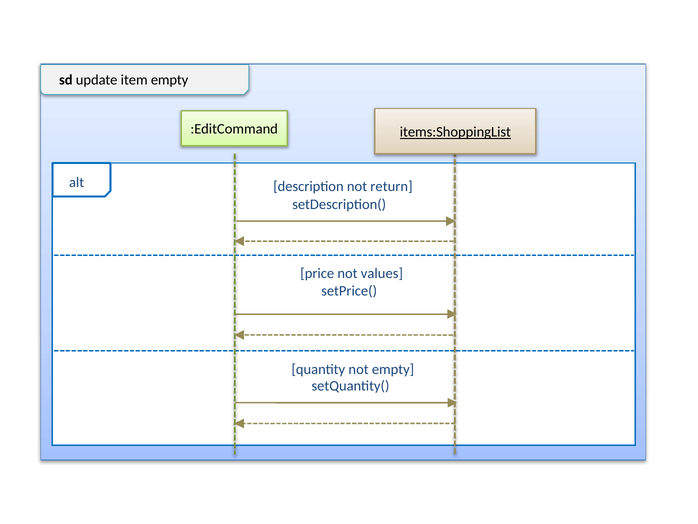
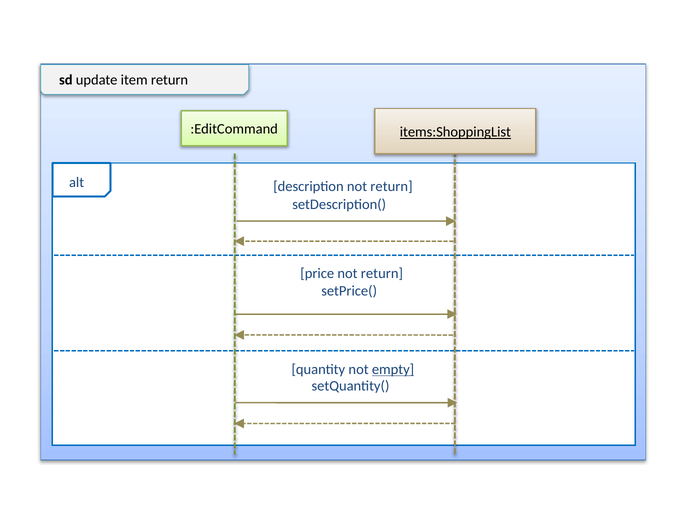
item empty: empty -> return
price not values: values -> return
empty at (393, 369) underline: none -> present
